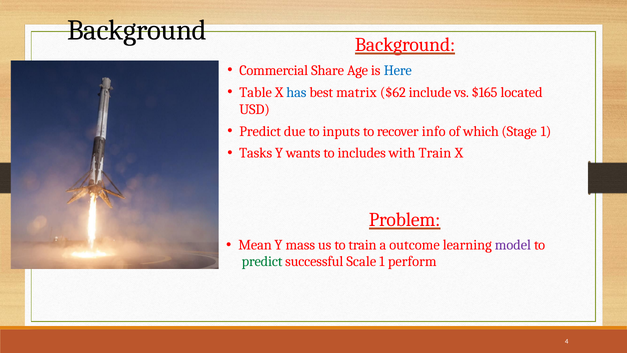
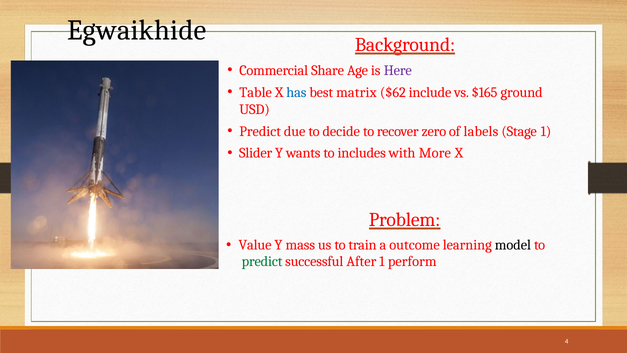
Background at (137, 30): Background -> Egwaikhide
Here colour: blue -> purple
located: located -> ground
inputs: inputs -> decide
info: info -> zero
which: which -> labels
Tasks: Tasks -> Slider
with Train: Train -> More
Mean: Mean -> Value
model colour: purple -> black
Scale: Scale -> After
